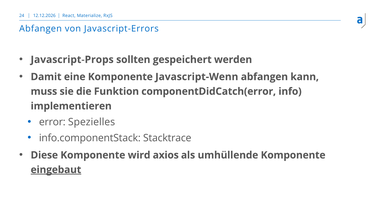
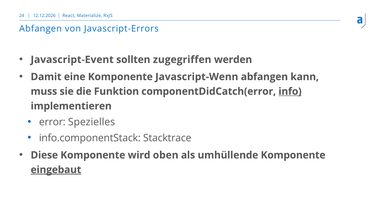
Javascript-Props: Javascript-Props -> Javascript-Event
gespeichert: gespeichert -> zugegriffen
info underline: none -> present
axios: axios -> oben
